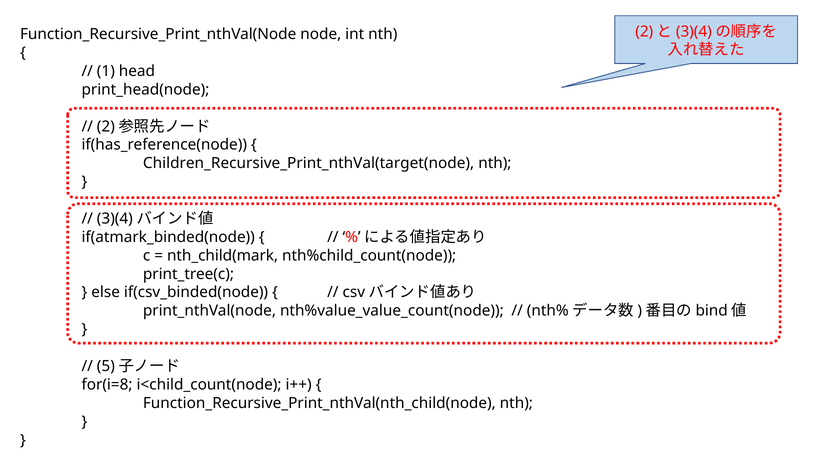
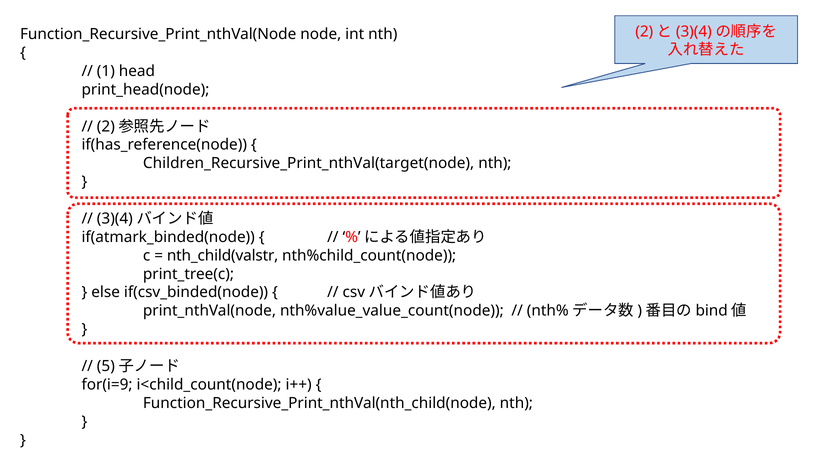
nth_child(mark: nth_child(mark -> nth_child(valstr
for(i=8: for(i=8 -> for(i=9
